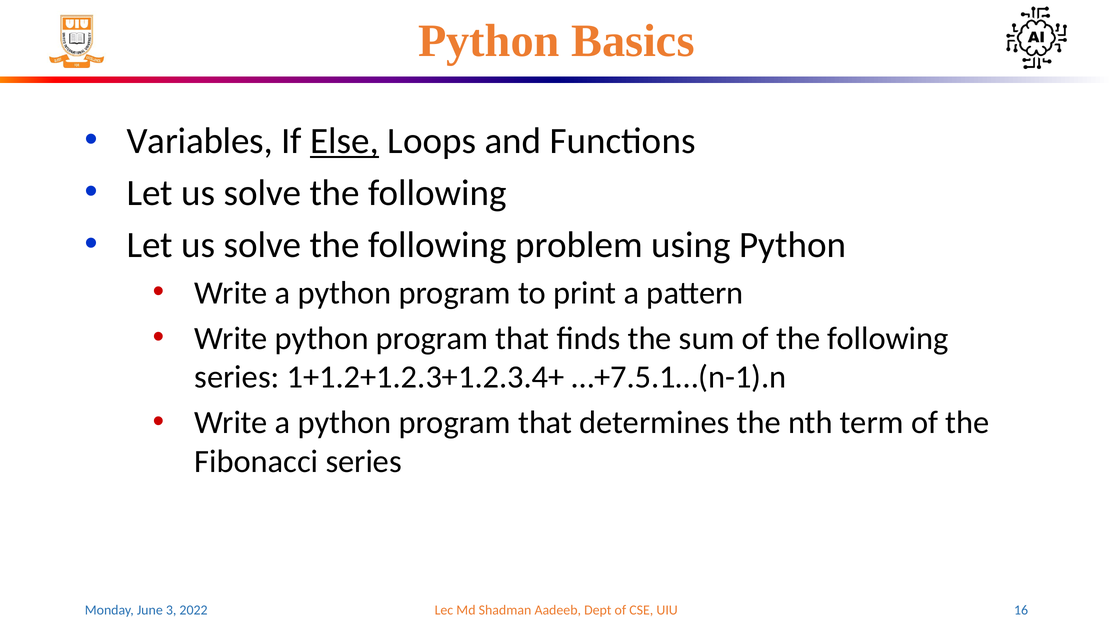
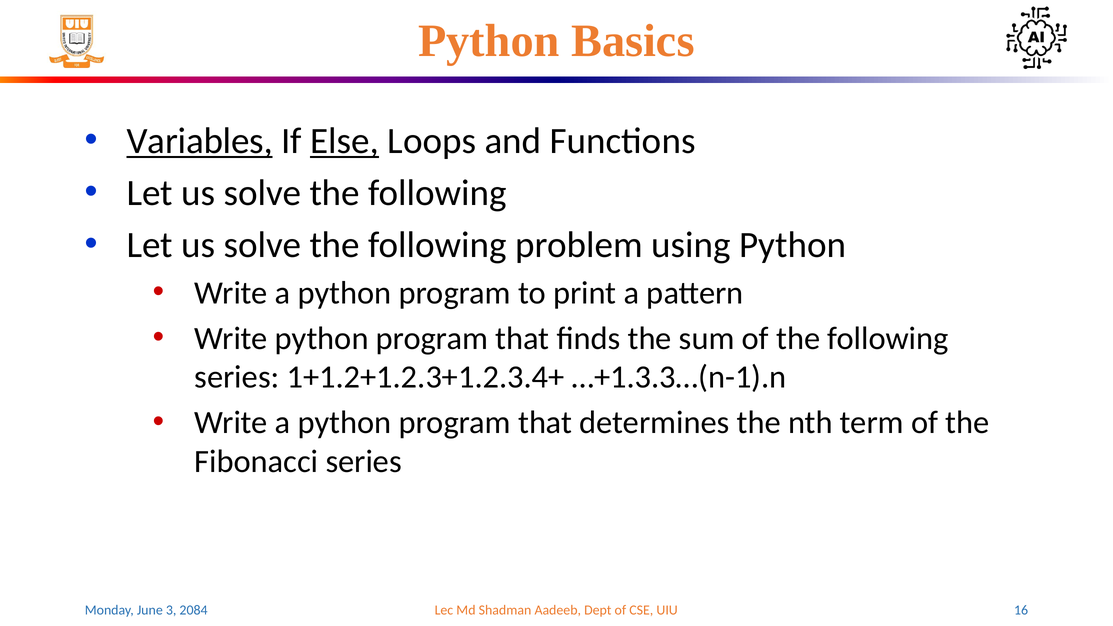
Variables underline: none -> present
…+7.5.1…(n-1).n: …+7.5.1…(n-1).n -> …+1.3.3…(n-1).n
2022: 2022 -> 2084
